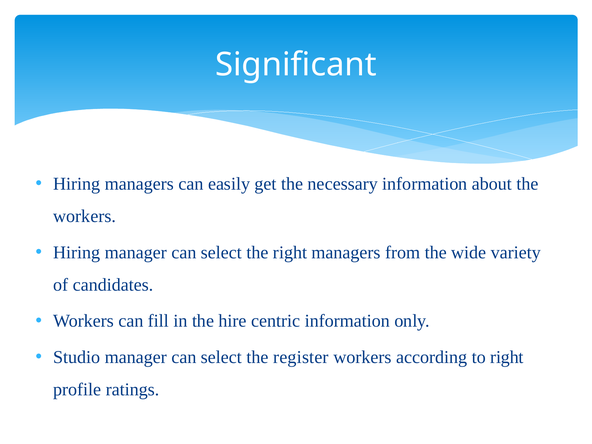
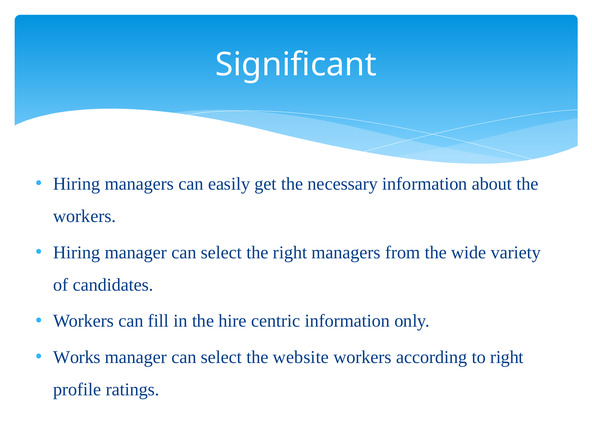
Studio: Studio -> Works
register: register -> website
